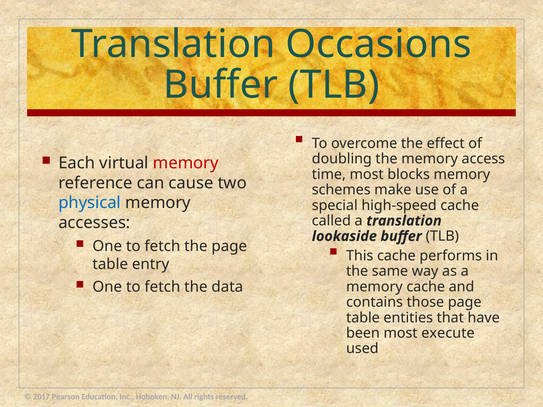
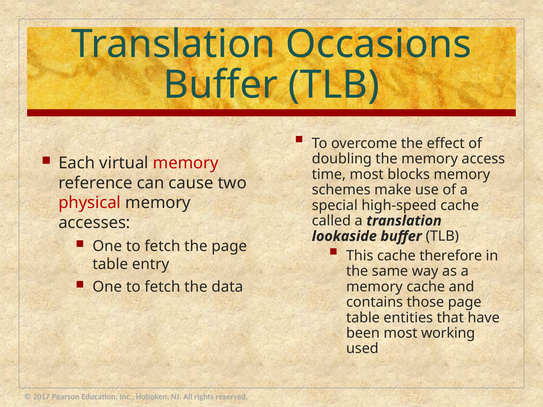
physical colour: blue -> red
performs: performs -> therefore
execute: execute -> working
